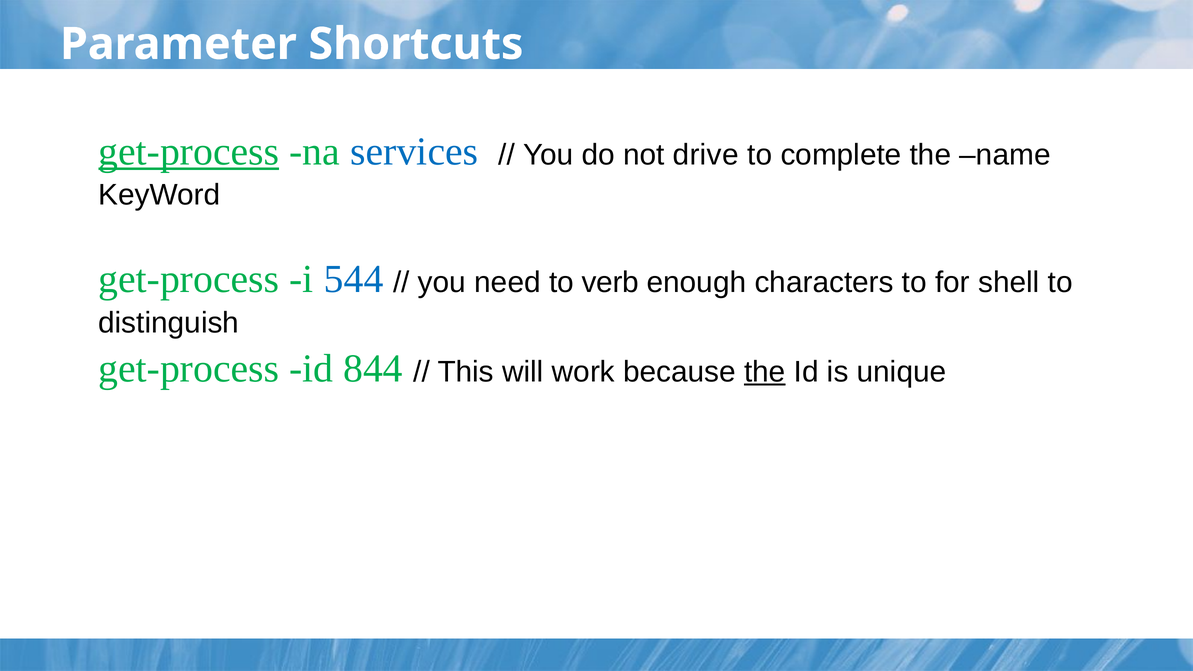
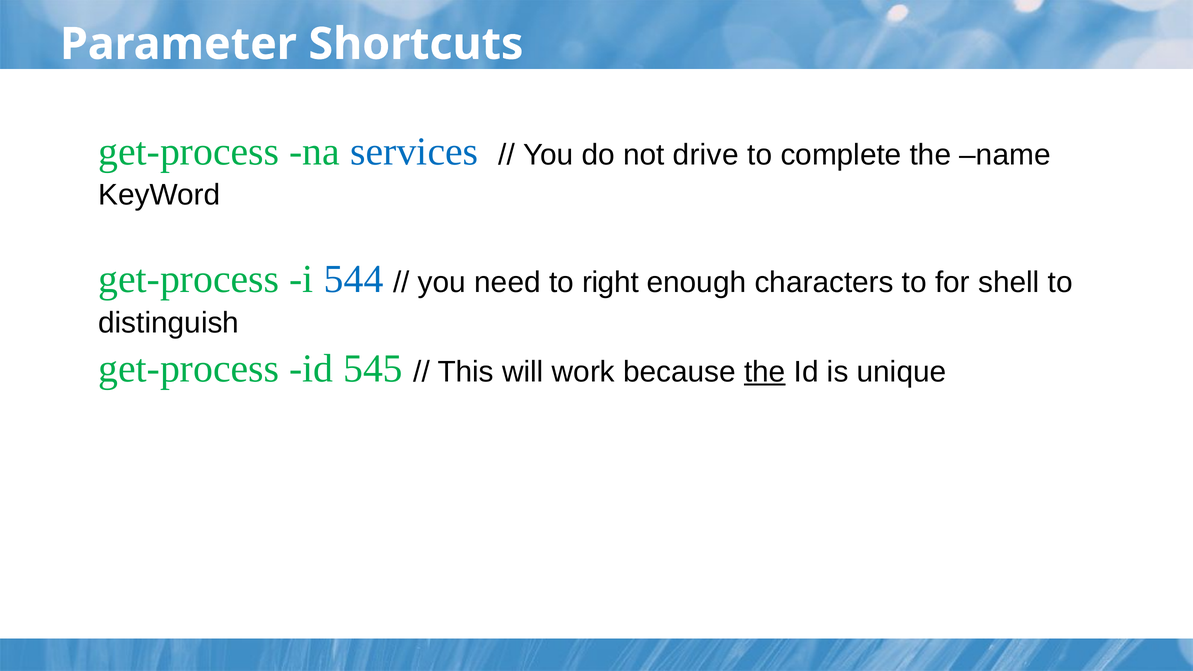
get-process at (189, 152) underline: present -> none
verb: verb -> right
844: 844 -> 545
